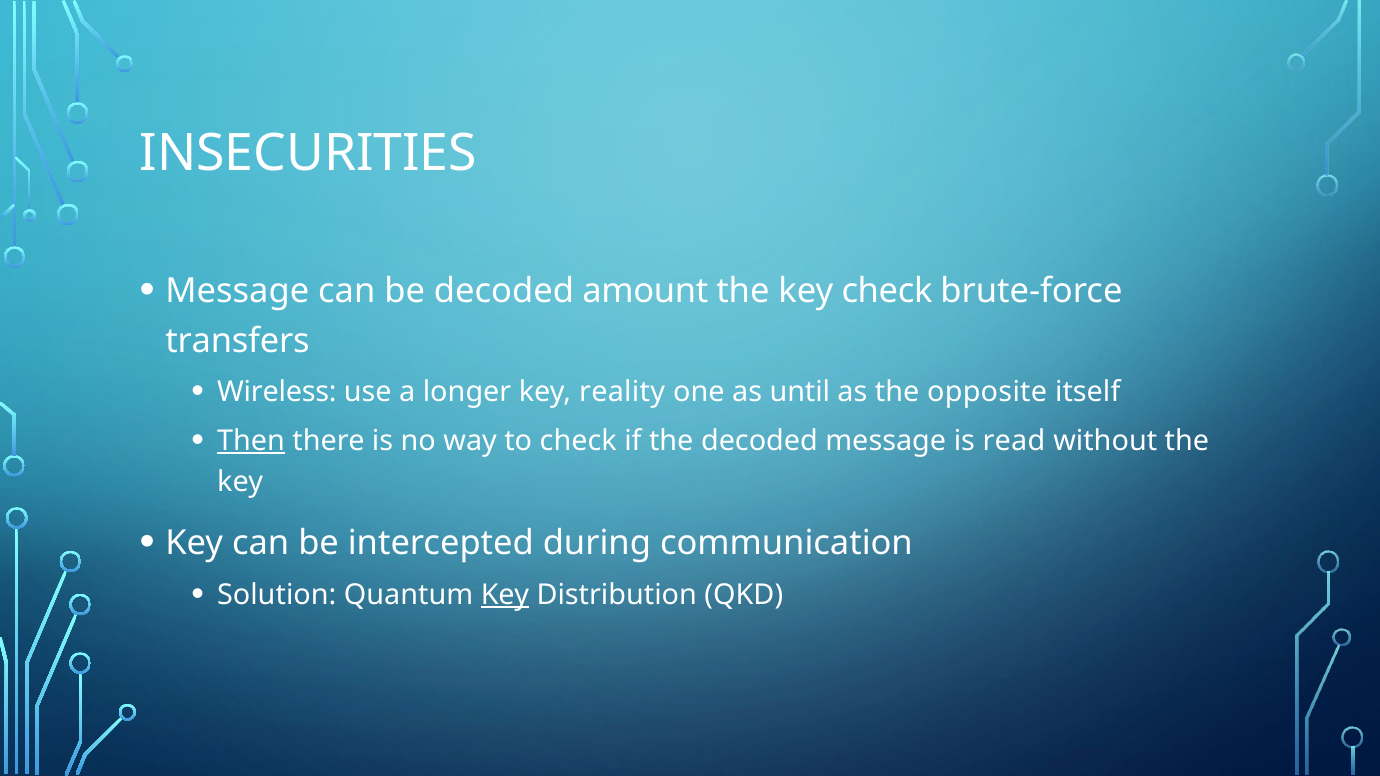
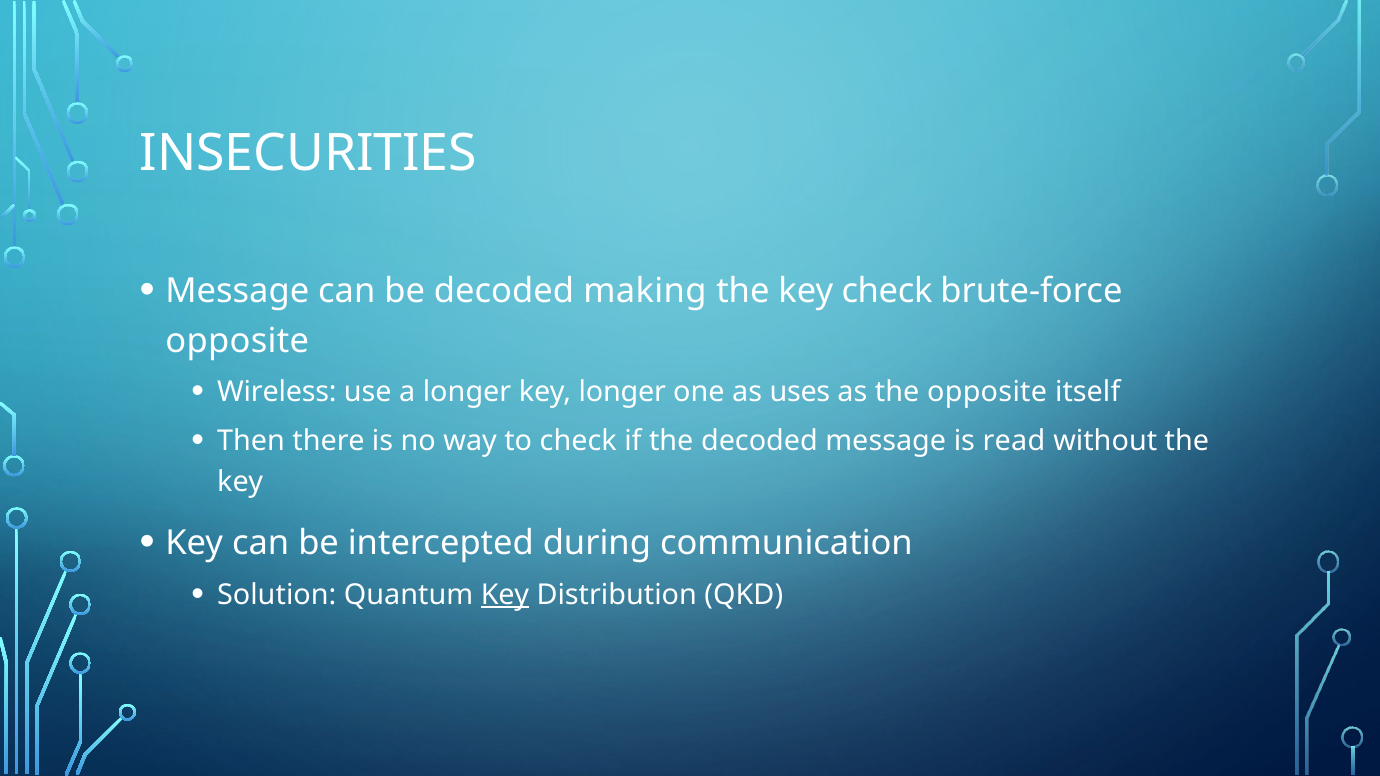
amount: amount -> making
transfers at (238, 341): transfers -> opposite
key reality: reality -> longer
until: until -> uses
Then underline: present -> none
